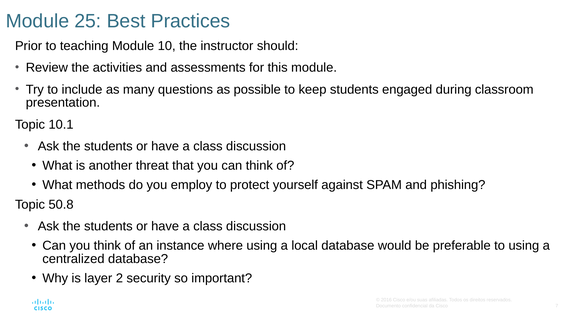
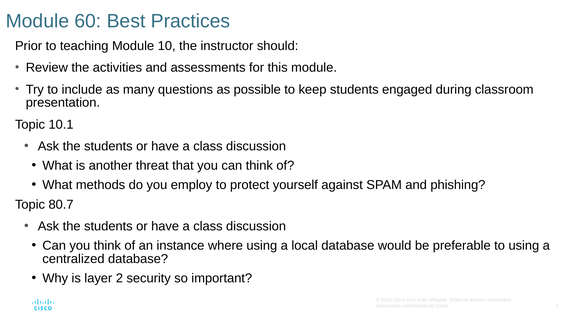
25: 25 -> 60
50.8: 50.8 -> 80.7
